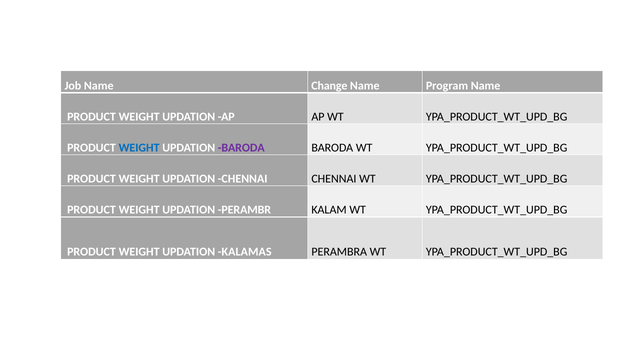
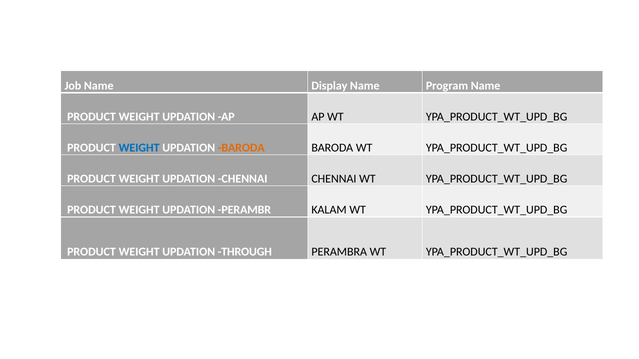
Change: Change -> Display
BARODA at (241, 148) colour: purple -> orange
KALAMAS: KALAMAS -> THROUGH
